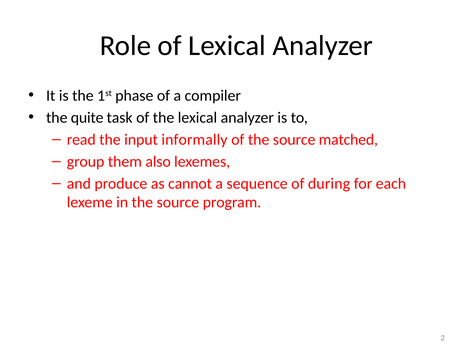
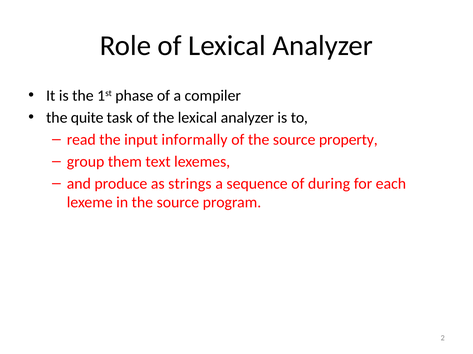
matched: matched -> property
also: also -> text
cannot: cannot -> strings
